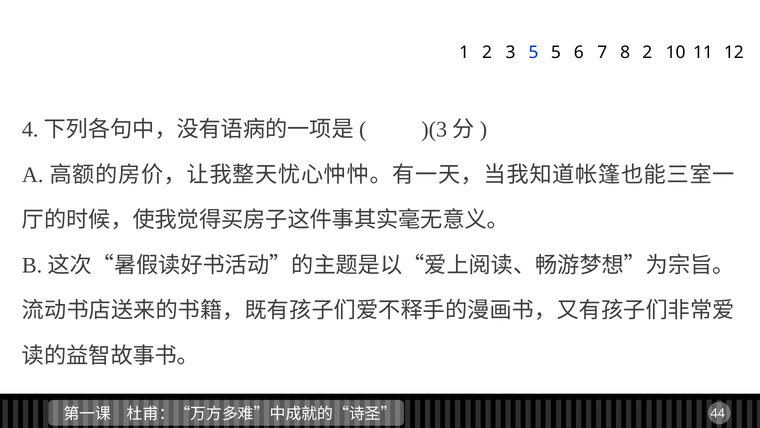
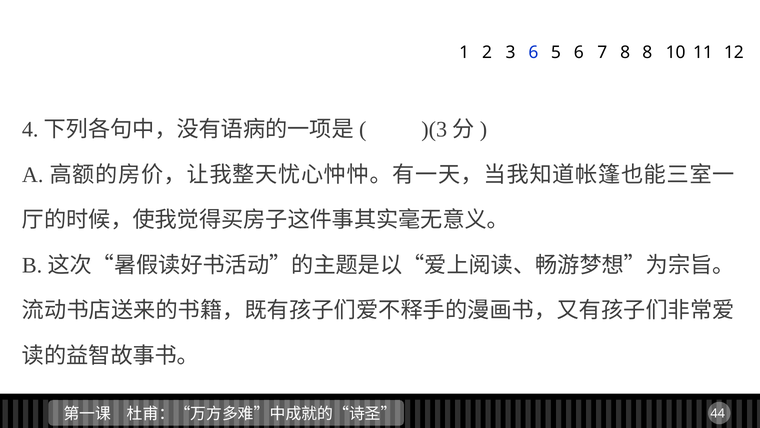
3 5: 5 -> 6
8 2: 2 -> 8
